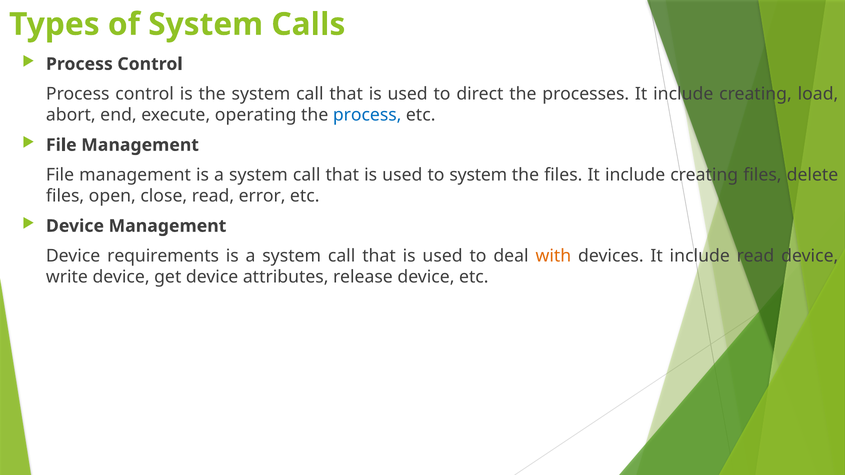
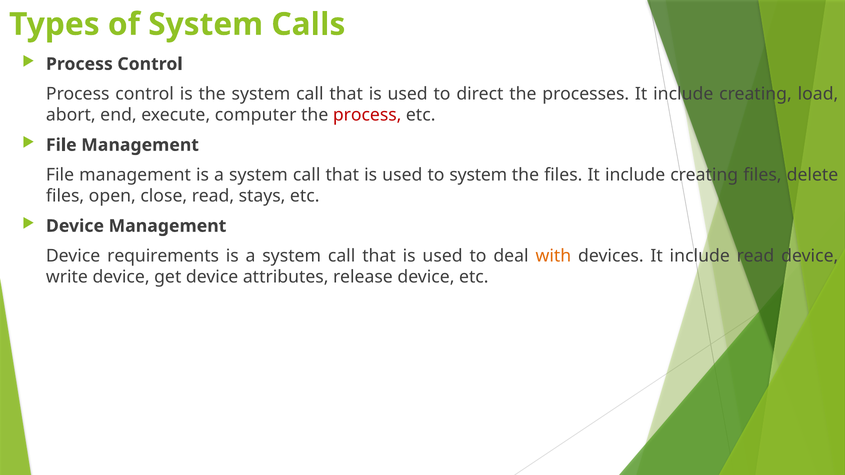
operating: operating -> computer
process at (367, 115) colour: blue -> red
error: error -> stays
